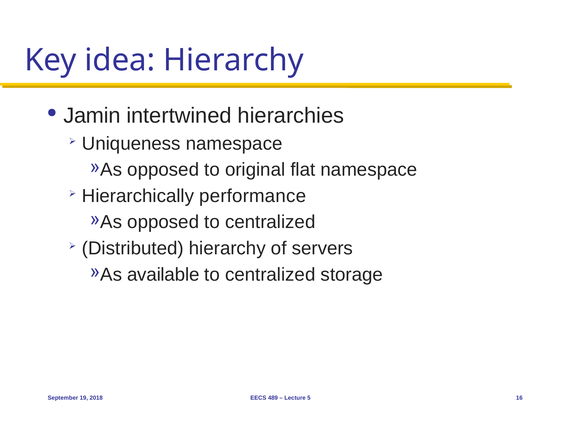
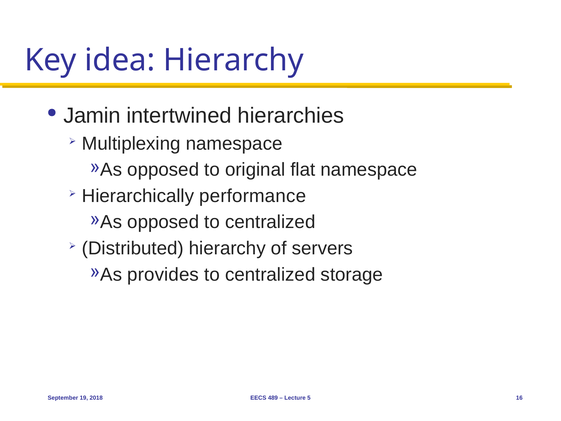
Uniqueness: Uniqueness -> Multiplexing
available: available -> provides
